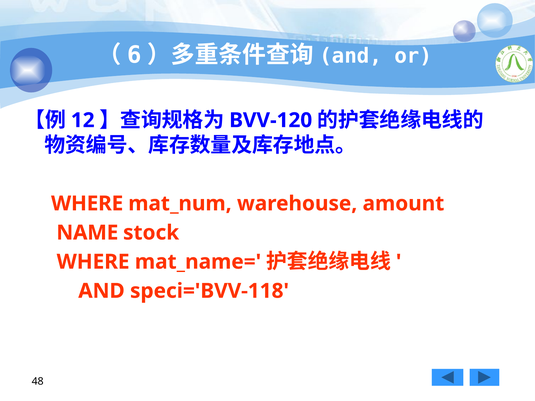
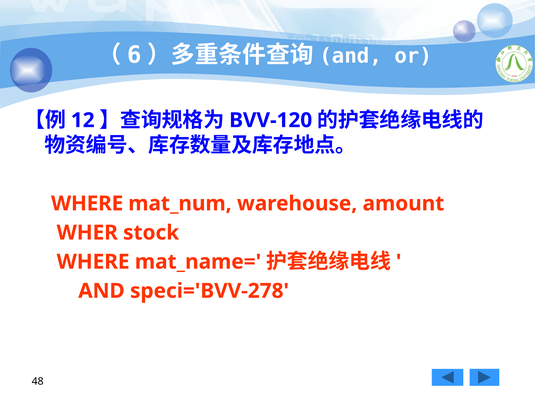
NAME: NAME -> WHER
speci='BVV-118: speci='BVV-118 -> speci='BVV-278
